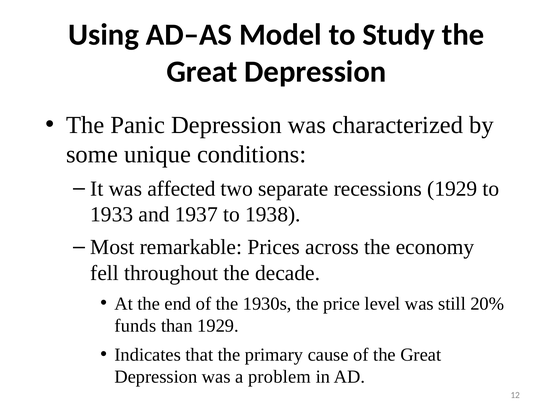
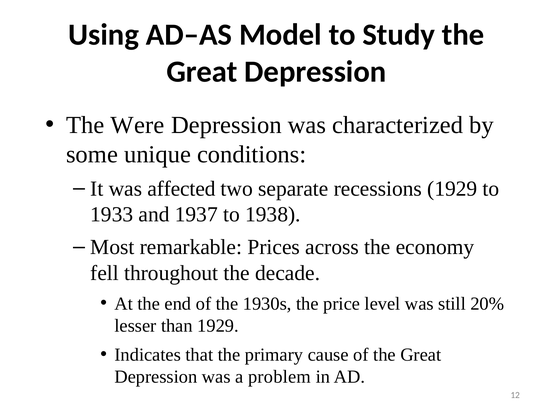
Panic: Panic -> Were
funds: funds -> lesser
